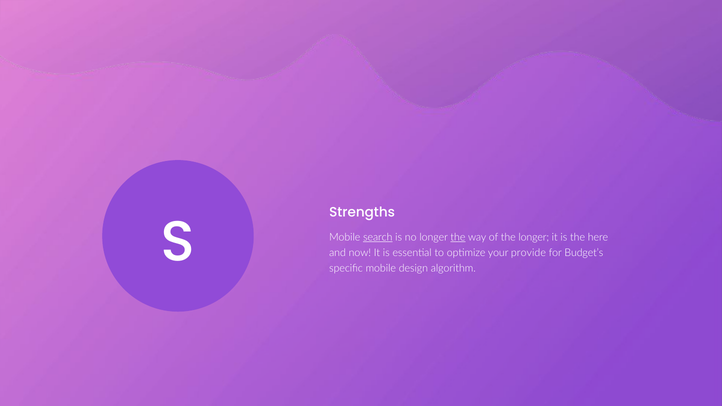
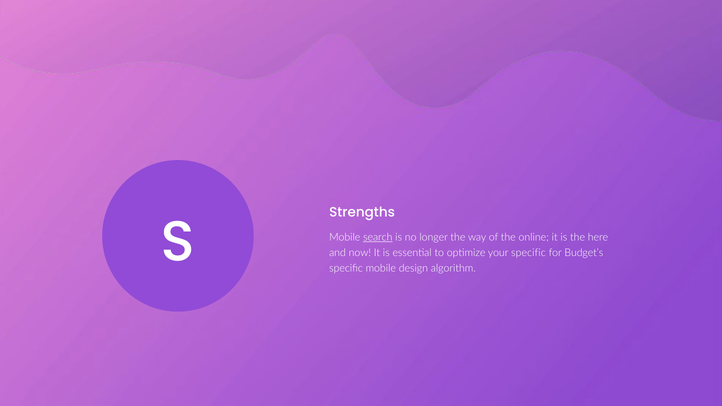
the at (458, 238) underline: present -> none
the longer: longer -> online
your provide: provide -> specific
